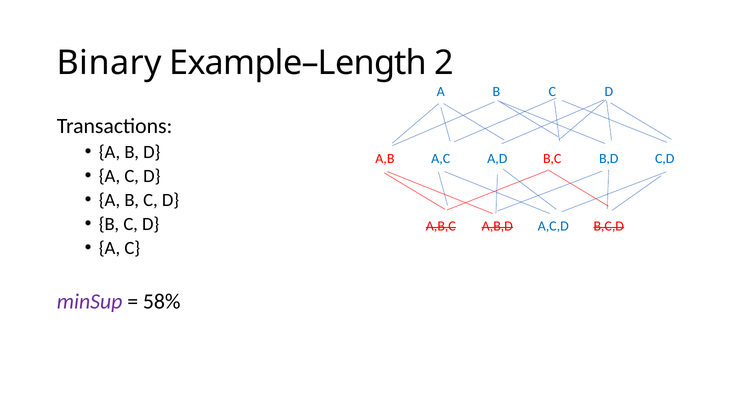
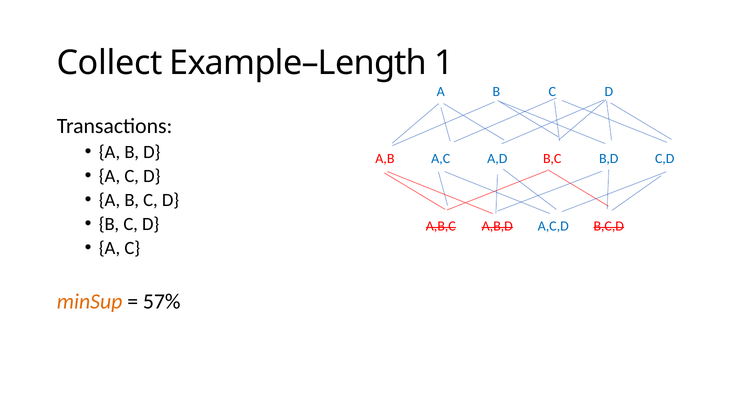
Binary: Binary -> Collect
2: 2 -> 1
minSup colour: purple -> orange
58%: 58% -> 57%
